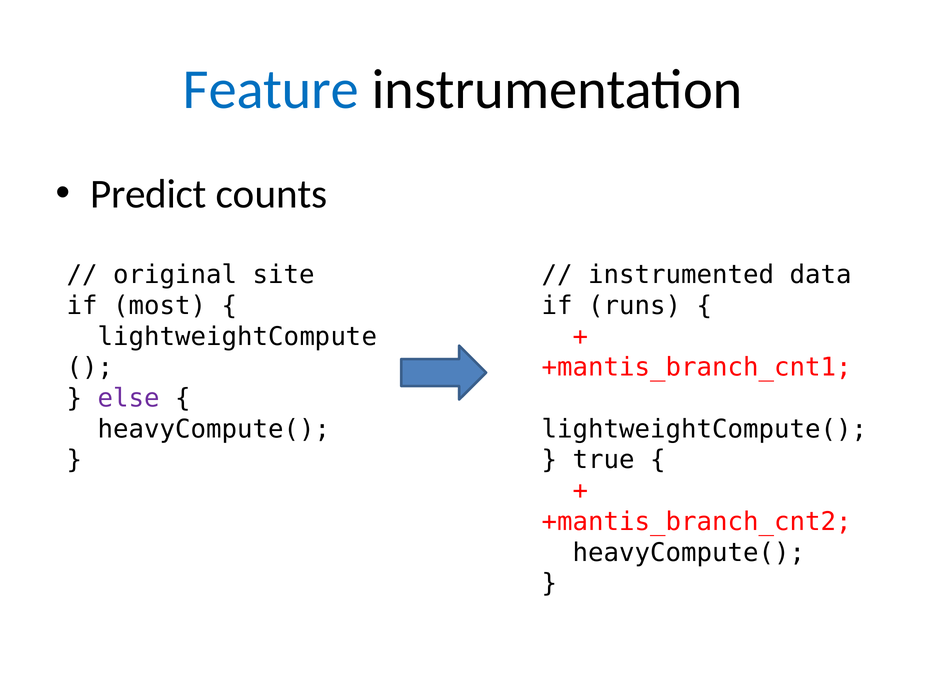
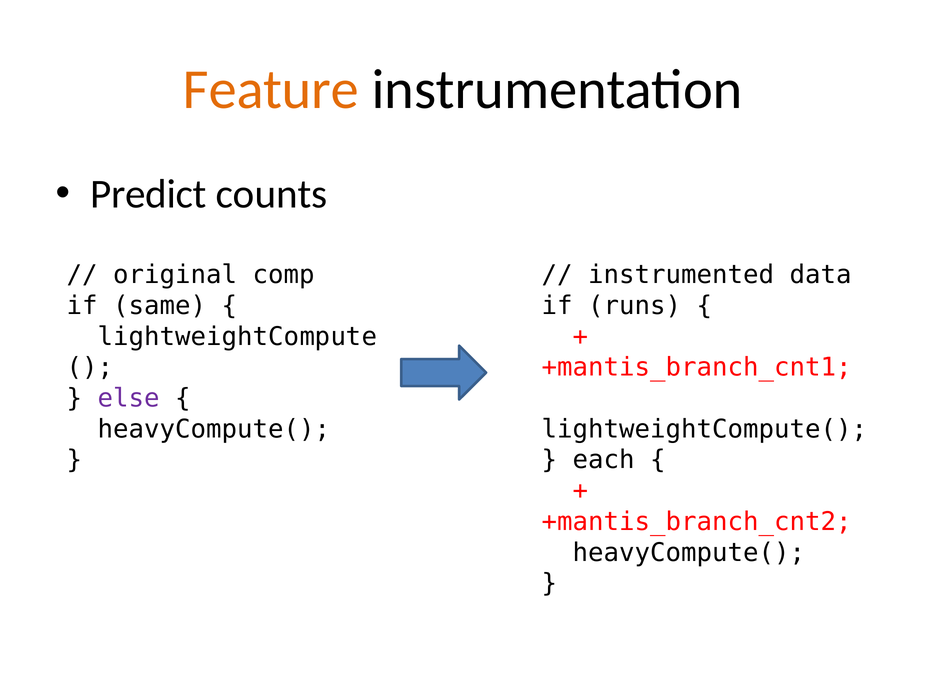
Feature colour: blue -> orange
site: site -> comp
most: most -> same
true: true -> each
